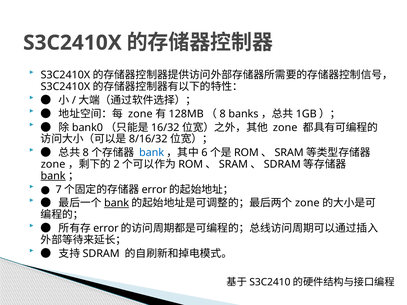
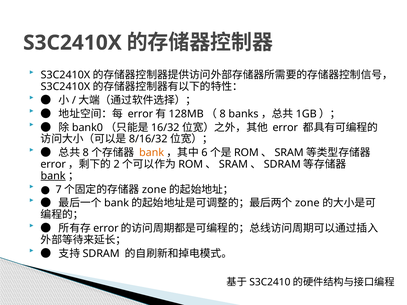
zone at (140, 114): zone -> error
zone at (285, 128): zone -> error
bank at (152, 153) colour: blue -> orange
zone at (53, 164): zone -> error
error at (154, 190): error -> zone
bank at (117, 203) underline: present -> none
